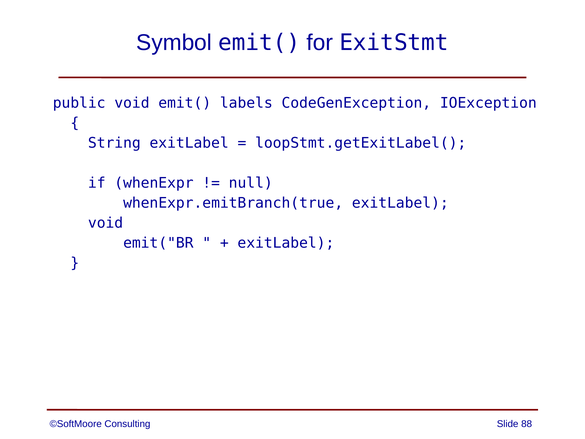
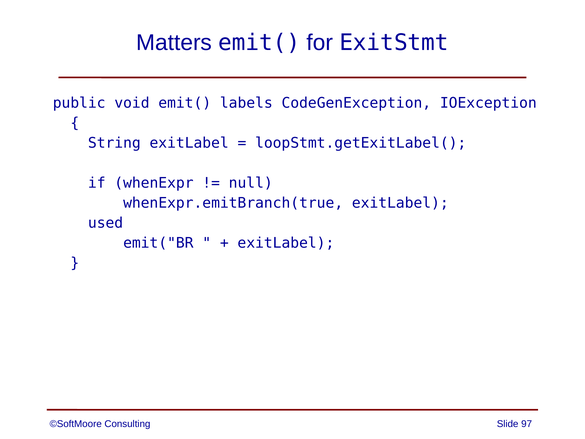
Symbol: Symbol -> Matters
void at (106, 223): void -> used
88: 88 -> 97
